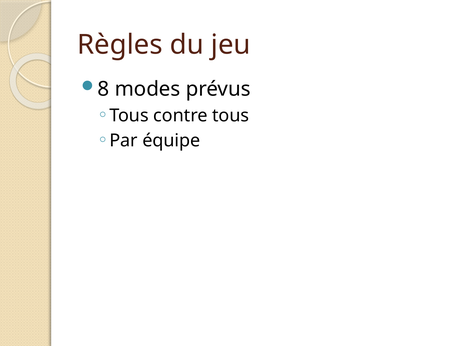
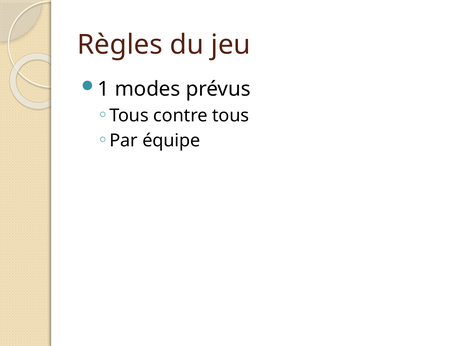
8: 8 -> 1
